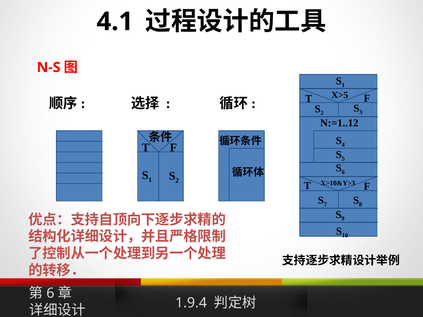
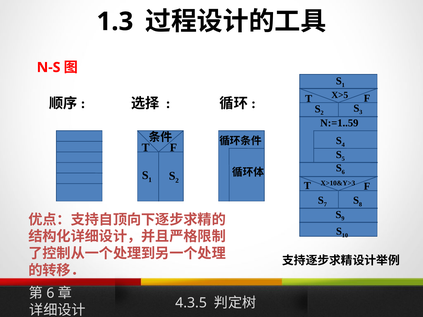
4.1: 4.1 -> 1.3
N:=1..12: N:=1..12 -> N:=1..59
1.9.4: 1.9.4 -> 4.3.5
